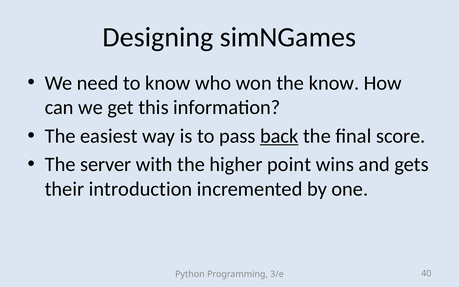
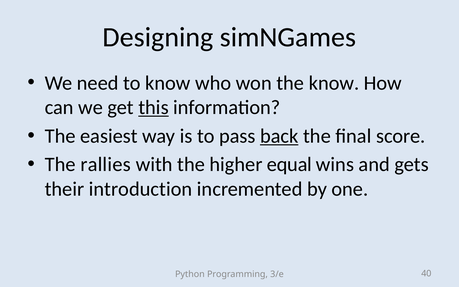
this underline: none -> present
server: server -> rallies
point: point -> equal
